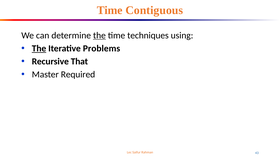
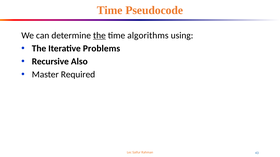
Contiguous: Contiguous -> Pseudocode
techniques: techniques -> algorithms
The at (39, 49) underline: present -> none
That: That -> Also
